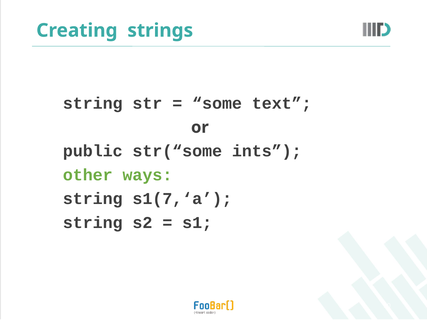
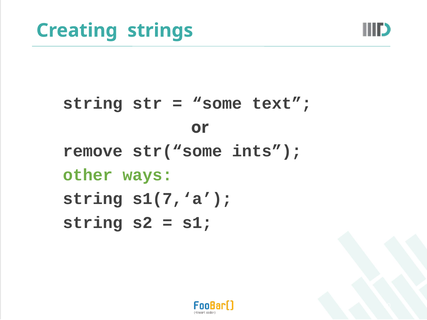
public: public -> remove
